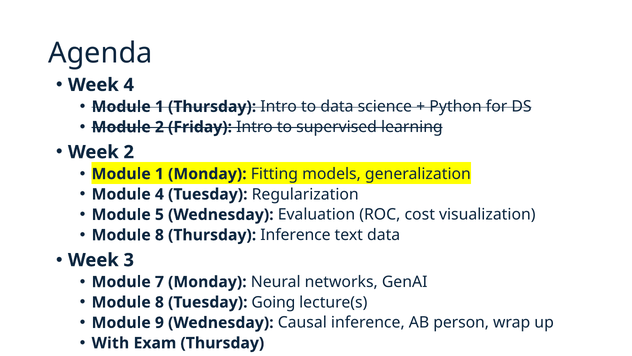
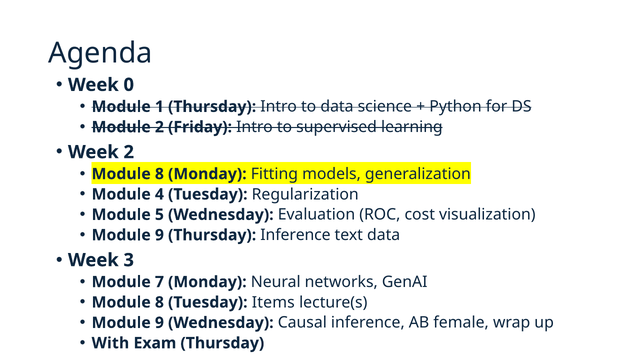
Week 4: 4 -> 0
1 at (159, 174): 1 -> 8
8 at (159, 235): 8 -> 9
Going: Going -> Items
person: person -> female
